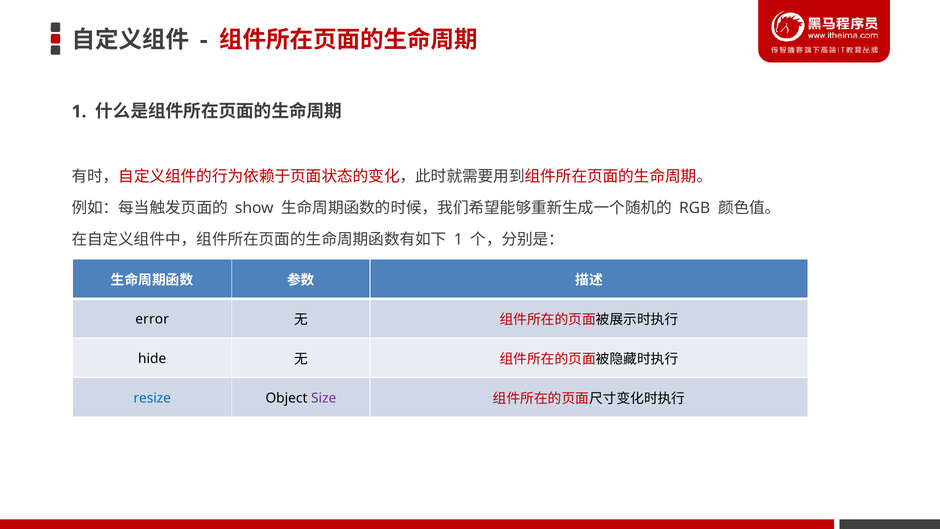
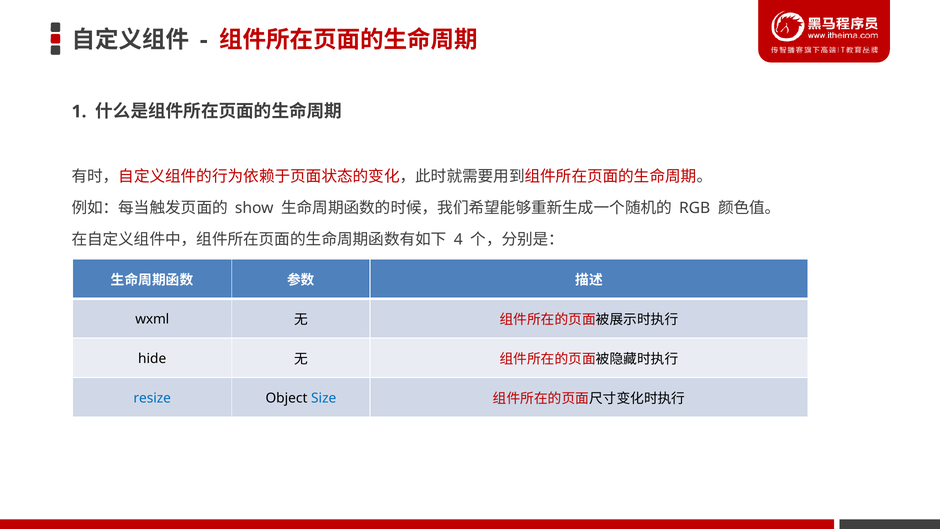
1 at (458, 239): 1 -> 4
error: error -> wxml
Size colour: purple -> blue
